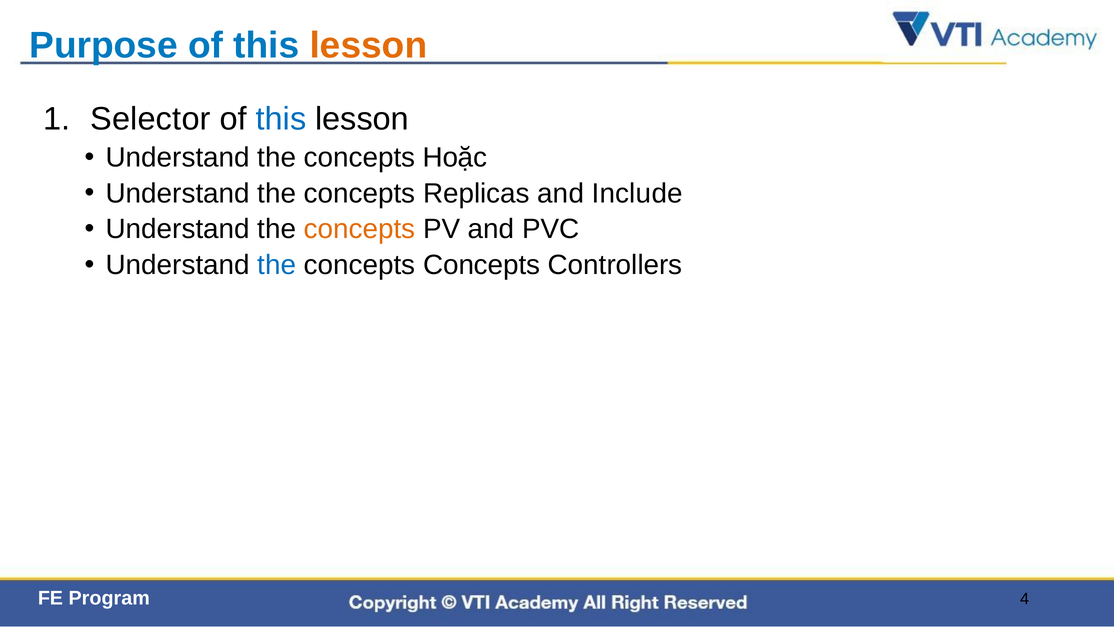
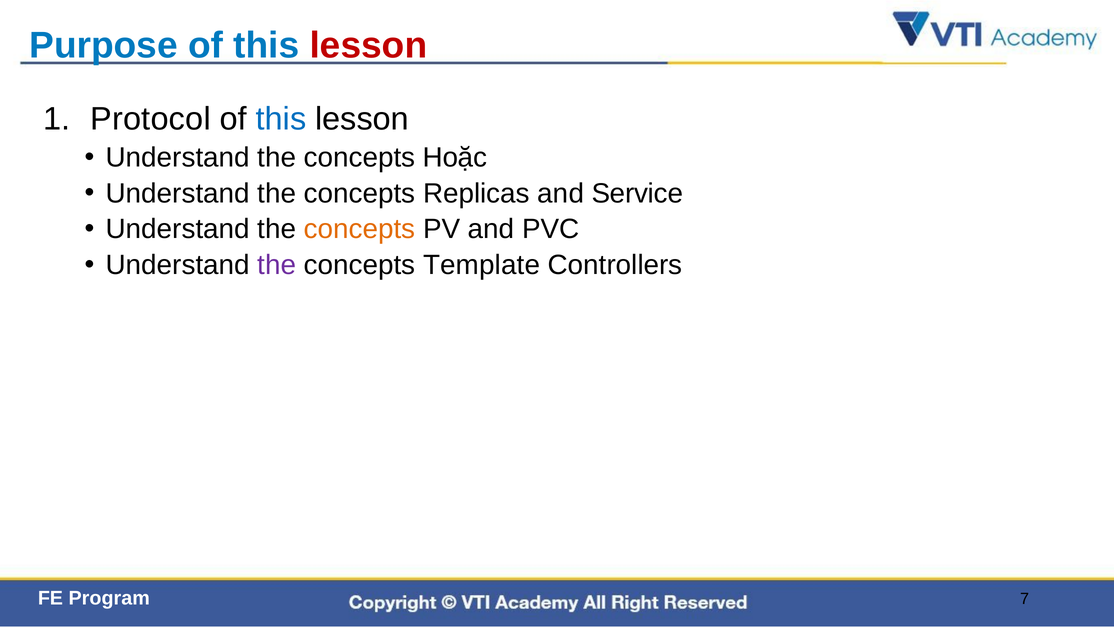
lesson at (368, 46) colour: orange -> red
Selector: Selector -> Protocol
Include: Include -> Service
the at (277, 265) colour: blue -> purple
concepts Concepts: Concepts -> Template
4: 4 -> 7
